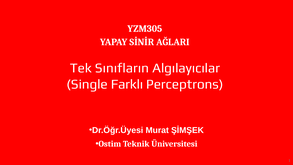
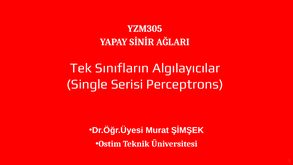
Farklı: Farklı -> Serisi
